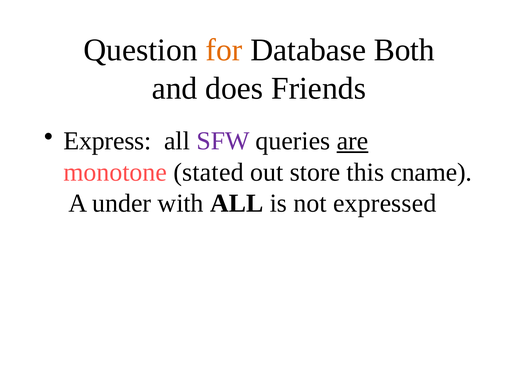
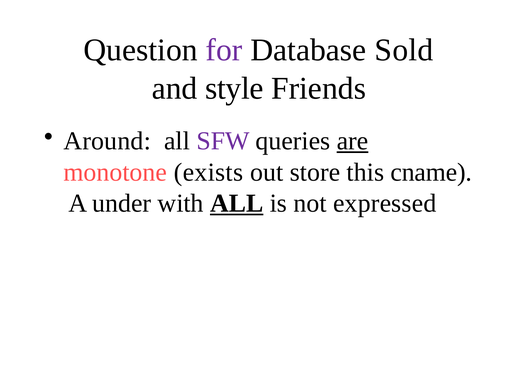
for colour: orange -> purple
Both: Both -> Sold
does: does -> style
Express: Express -> Around
stated: stated -> exists
ALL at (237, 203) underline: none -> present
